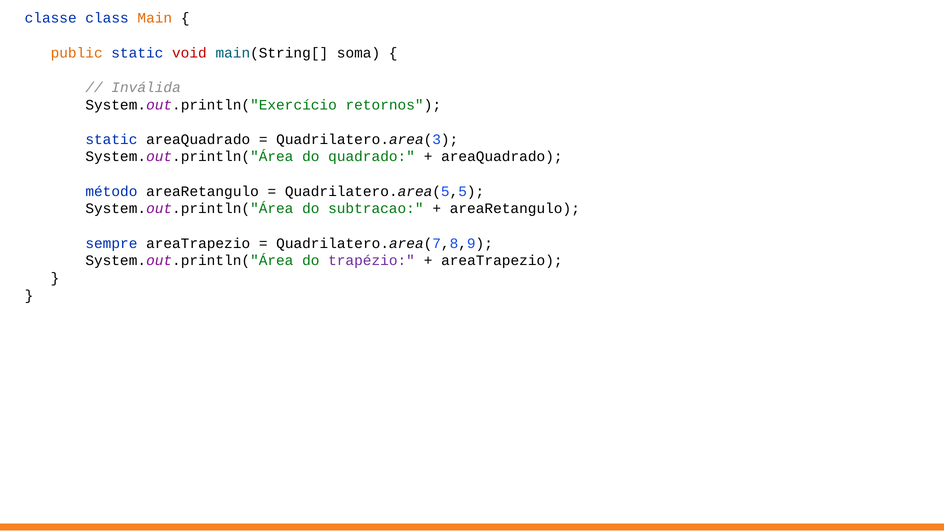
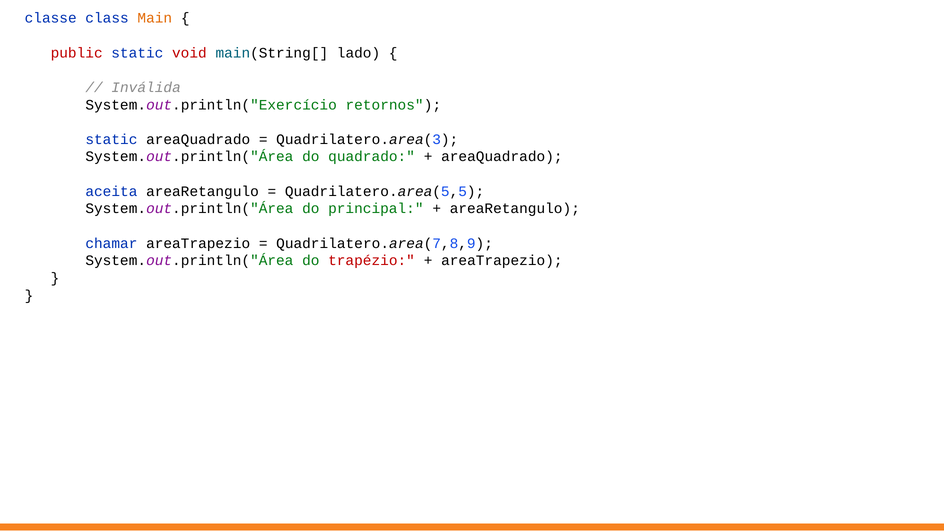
public colour: orange -> red
soma: soma -> lado
método: método -> aceita
subtracao: subtracao -> principal
sempre: sempre -> chamar
trapézio colour: purple -> red
